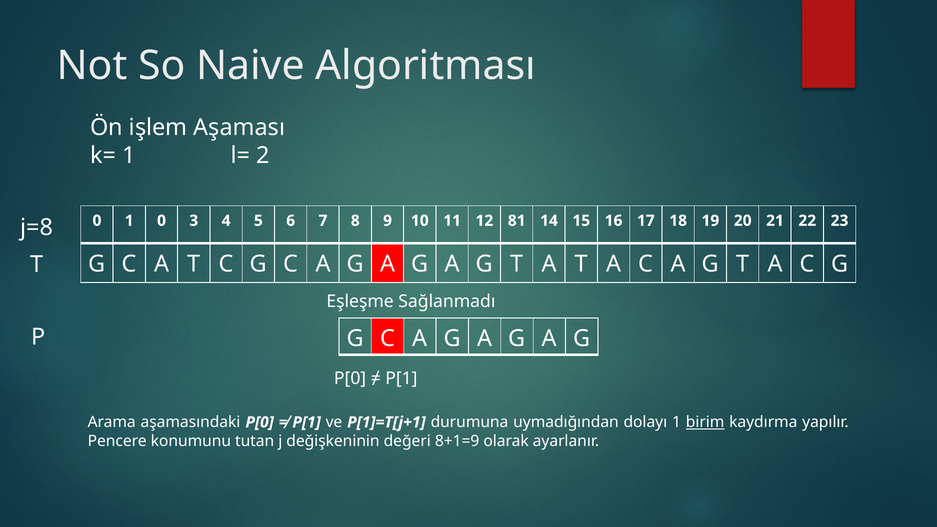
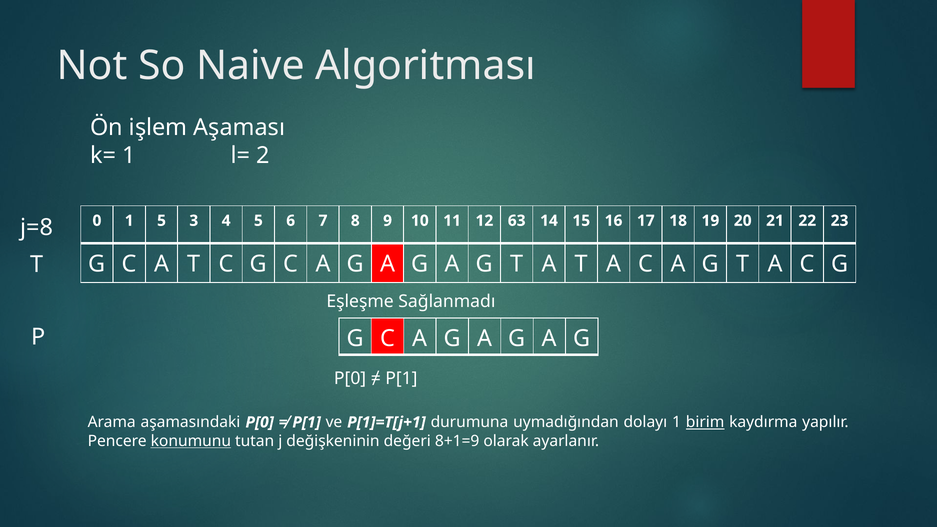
1 0: 0 -> 5
81: 81 -> 63
konumunu underline: none -> present
